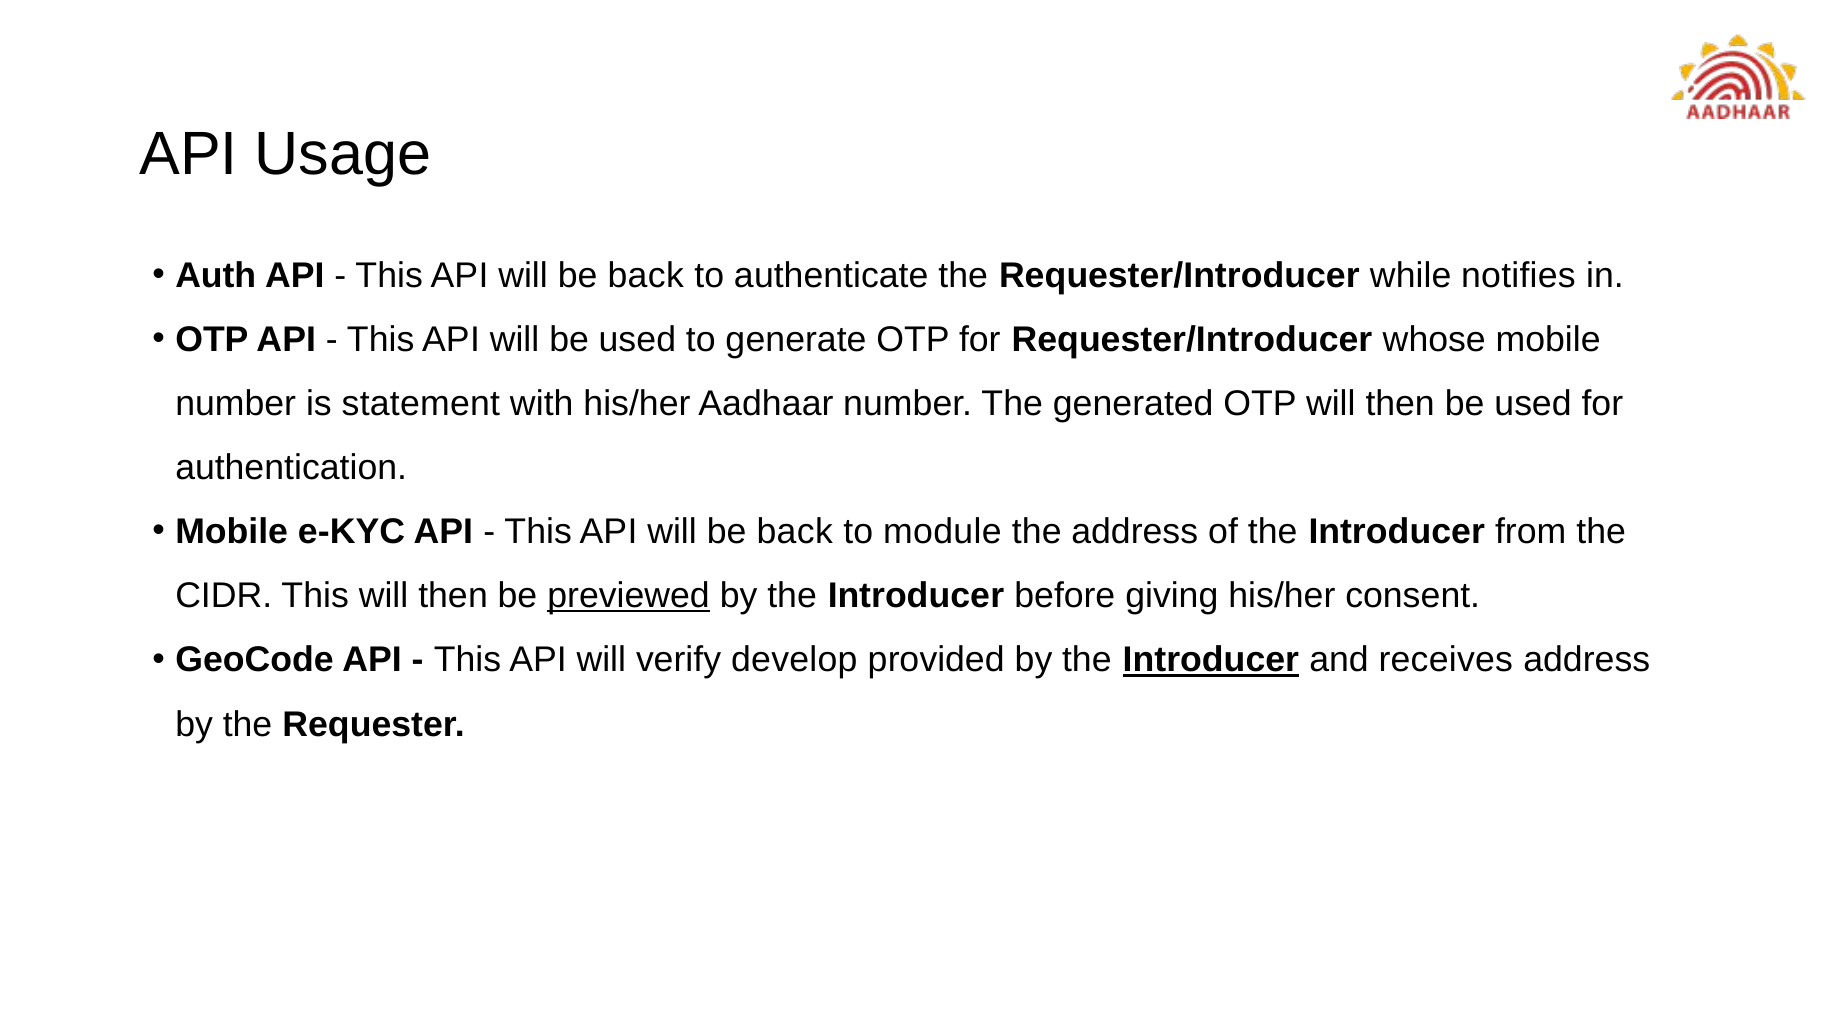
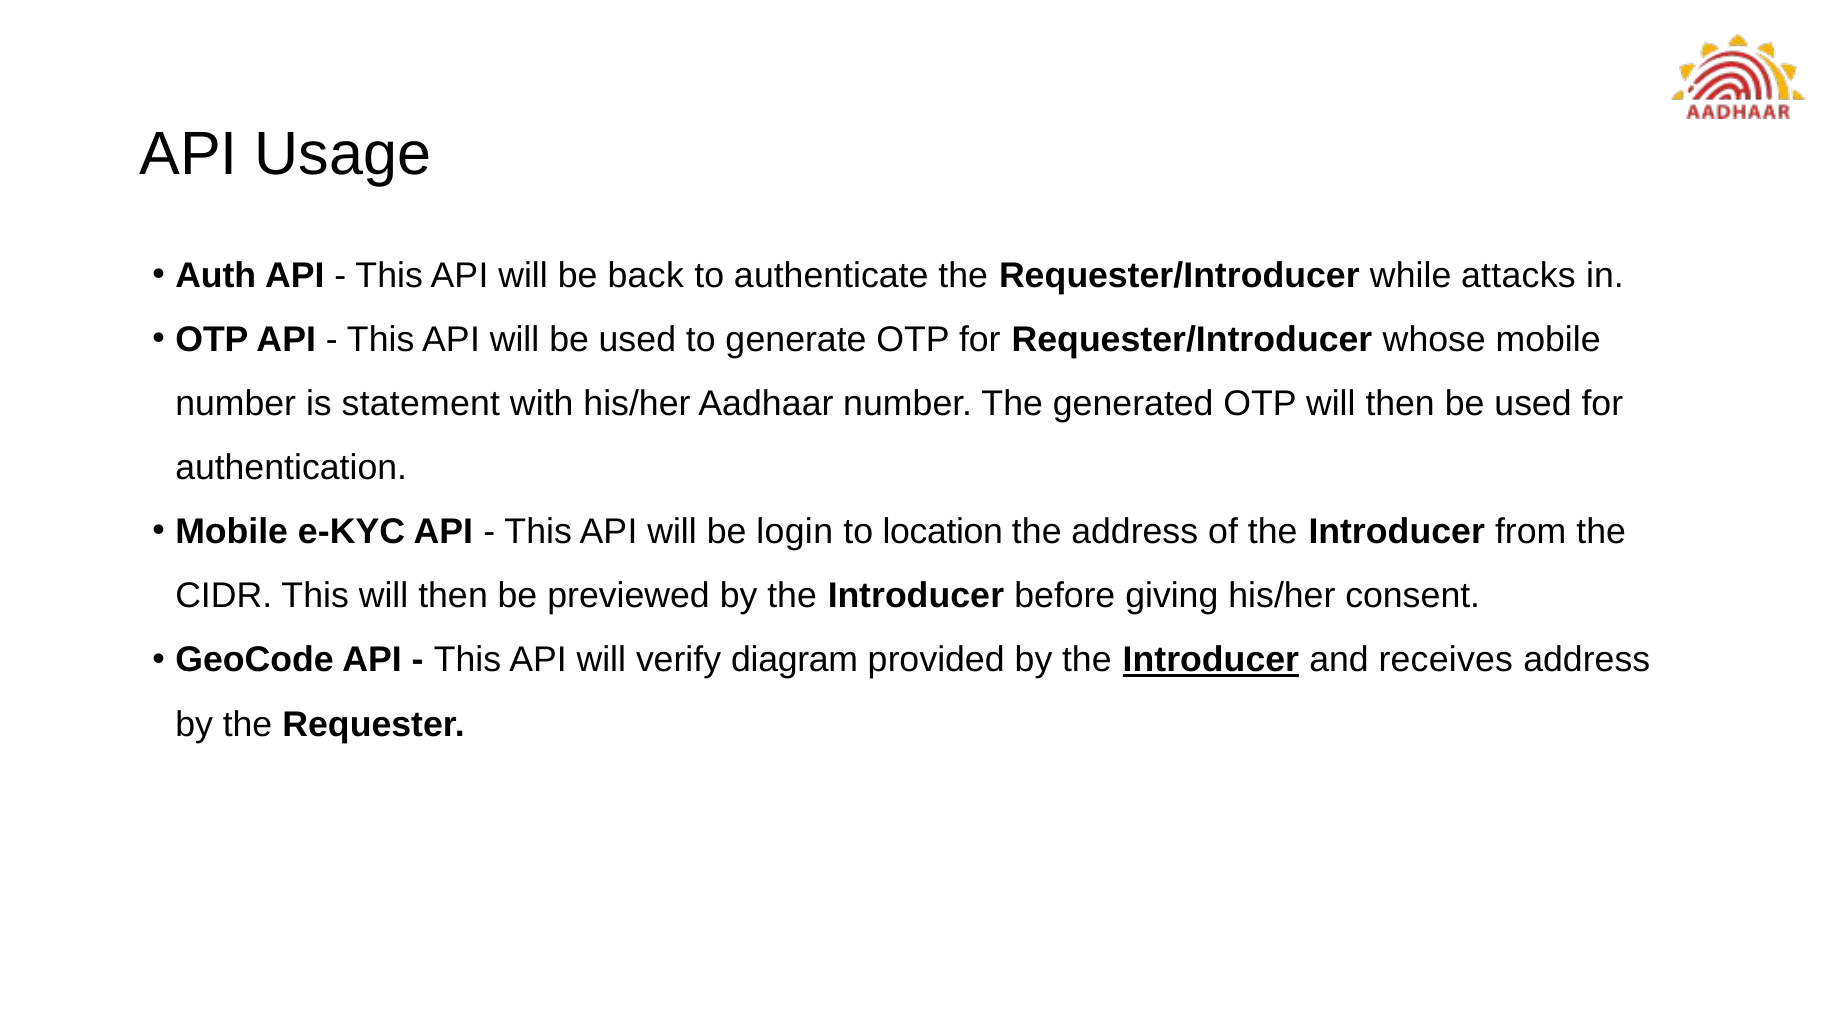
notifies: notifies -> attacks
back at (795, 532): back -> login
module: module -> location
previewed underline: present -> none
develop: develop -> diagram
